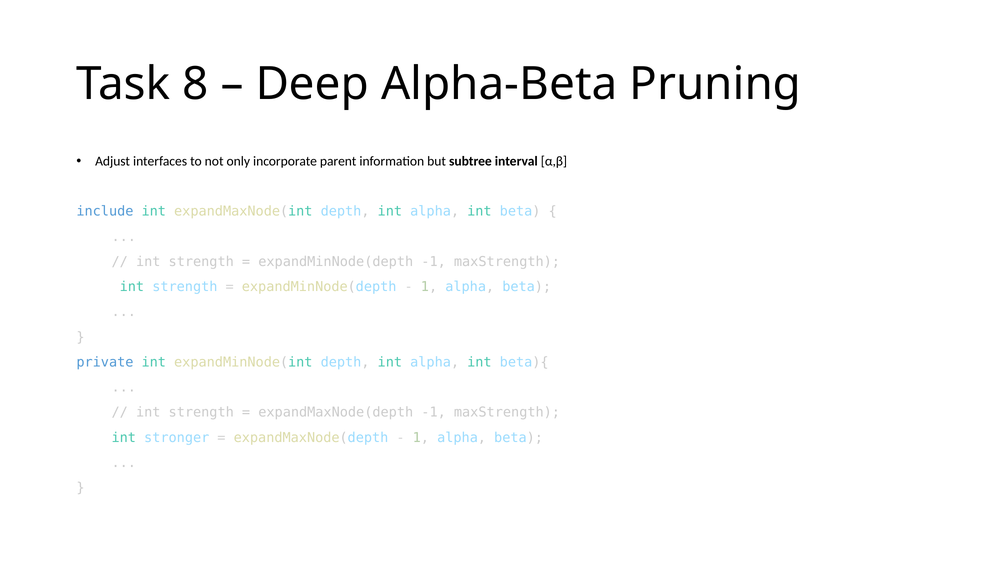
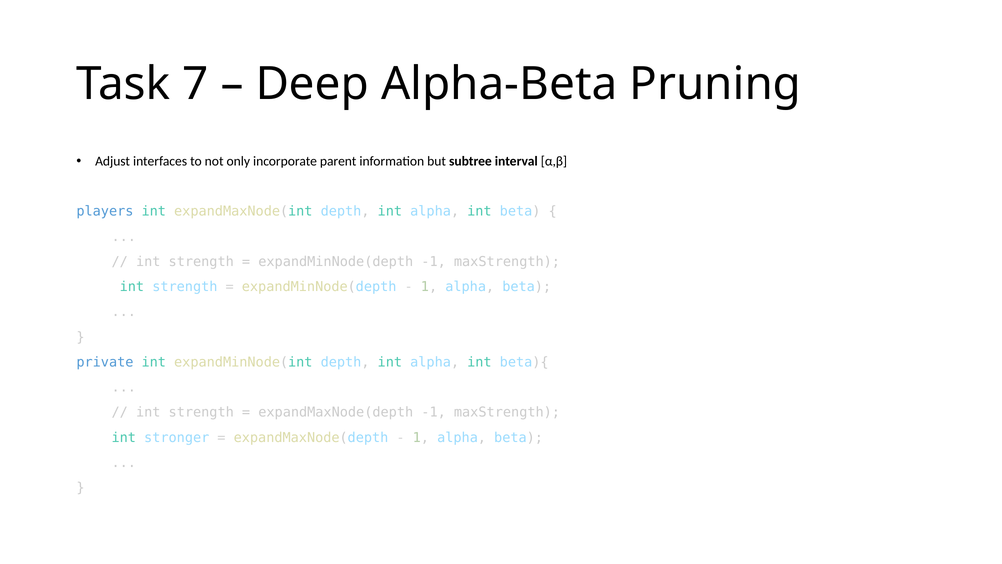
8: 8 -> 7
include: include -> players
